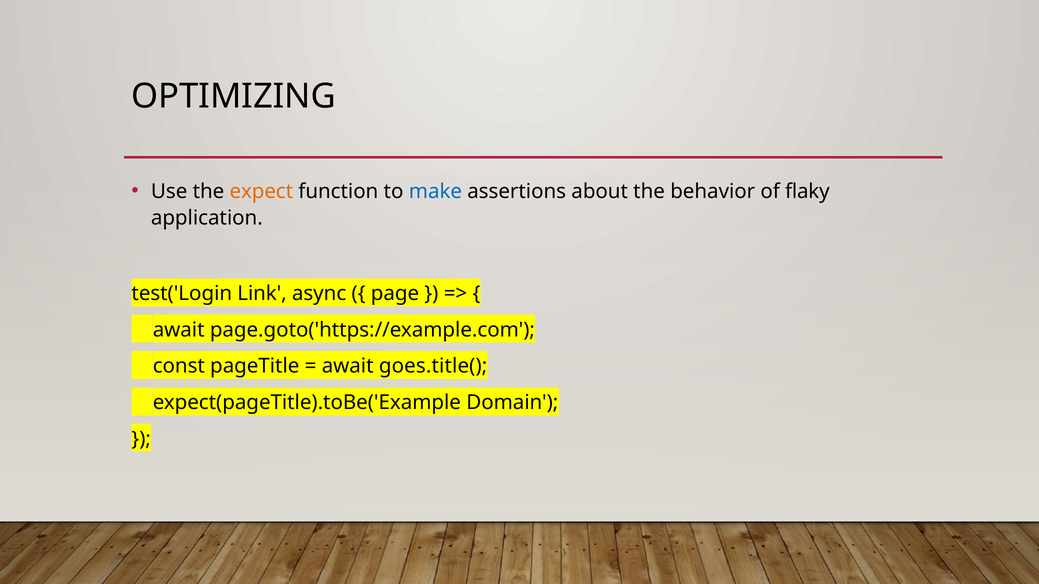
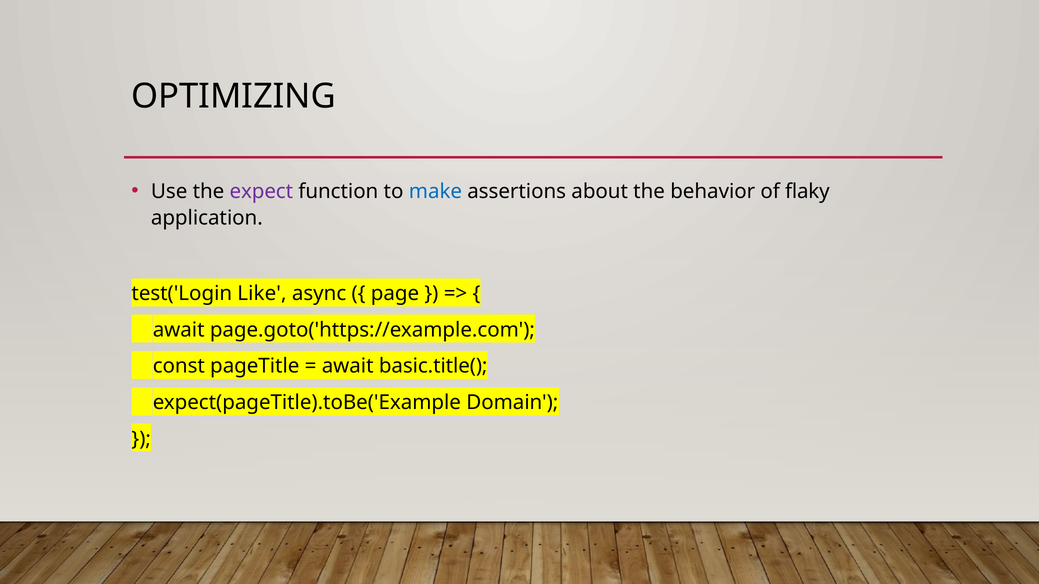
expect colour: orange -> purple
Link: Link -> Like
goes.title(: goes.title( -> basic.title(
